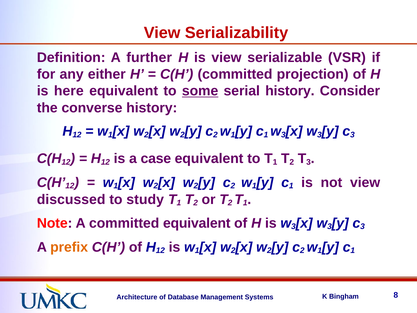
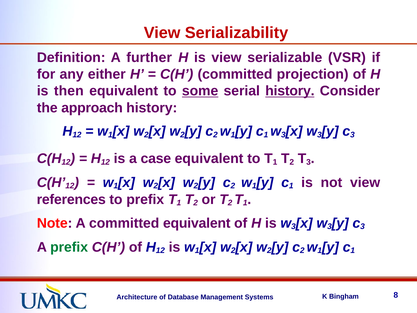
here: here -> then
history at (290, 91) underline: none -> present
converse: converse -> approach
discussed: discussed -> references
to study: study -> prefix
prefix at (69, 247) colour: orange -> green
